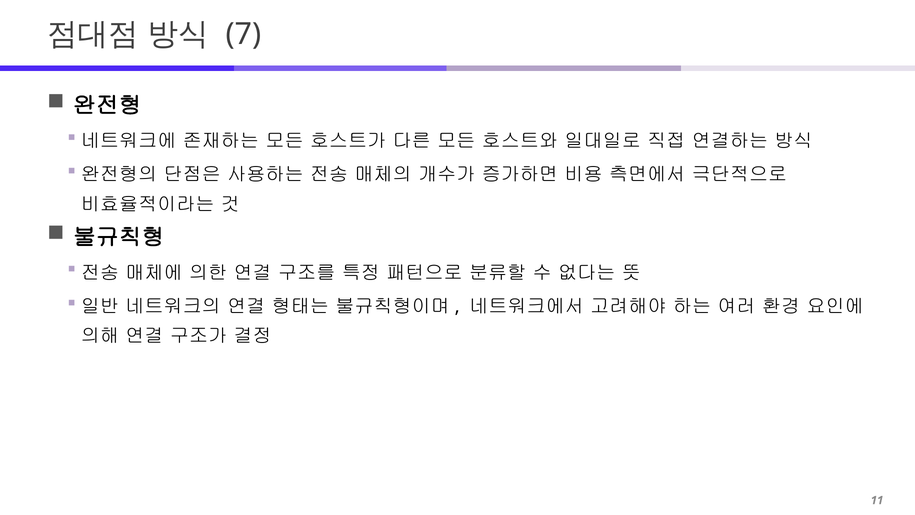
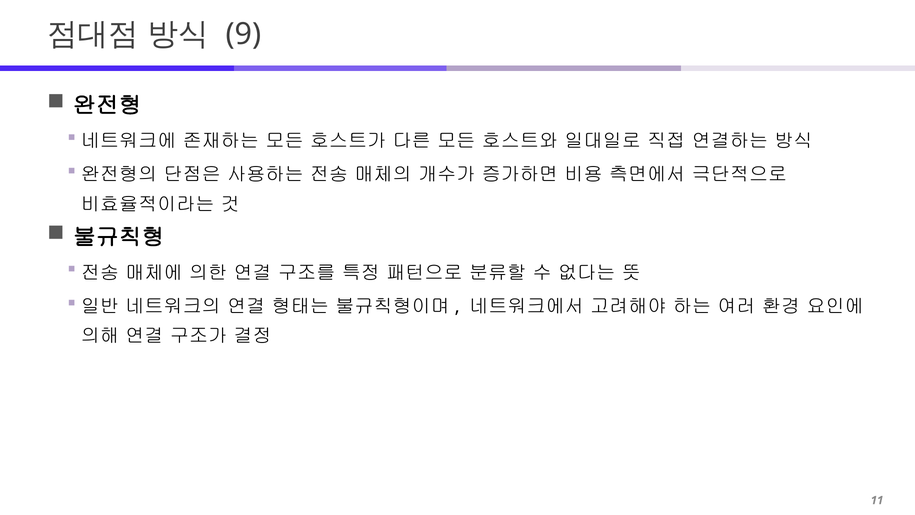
7: 7 -> 9
